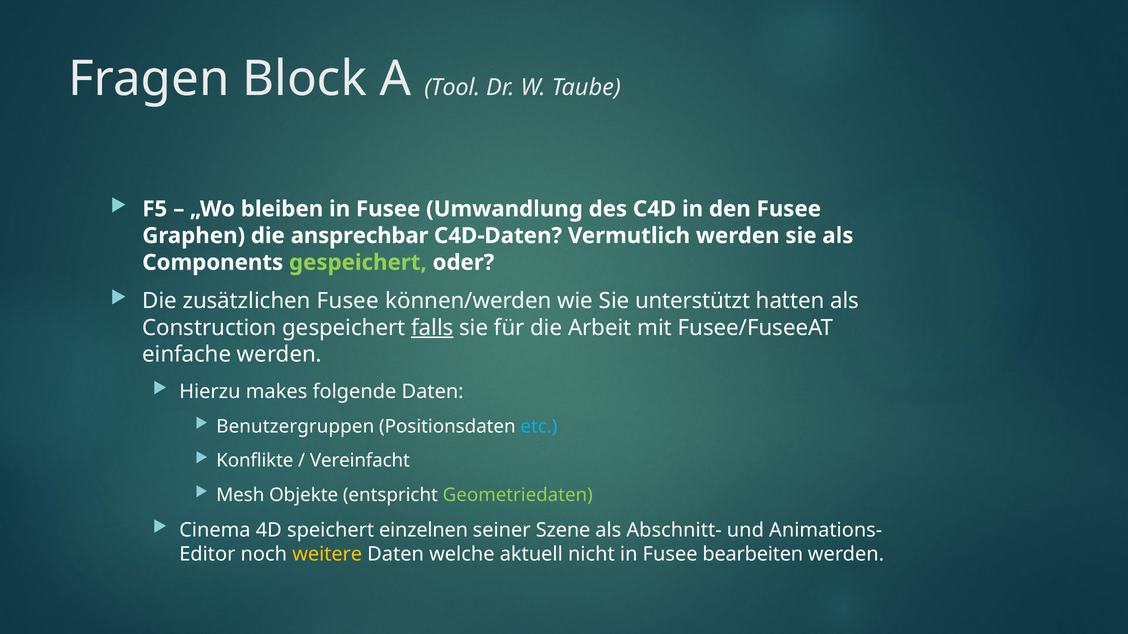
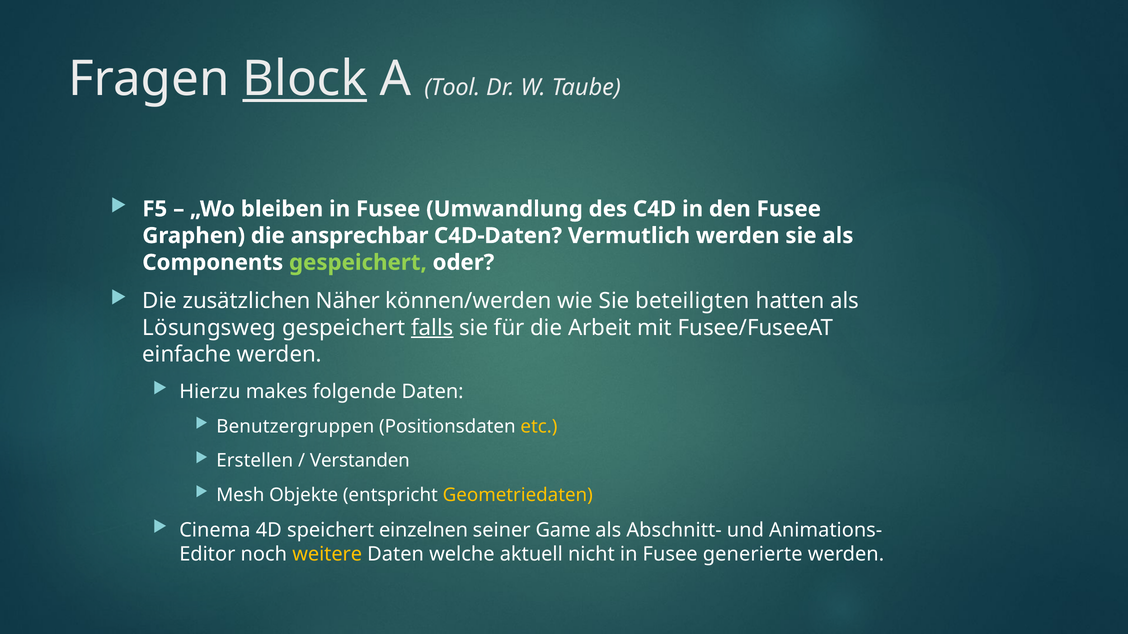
Block underline: none -> present
zusätzlichen Fusee: Fusee -> Näher
unterstützt: unterstützt -> beteiligten
Construction: Construction -> Lösungsweg
etc colour: light blue -> yellow
Konflikte: Konflikte -> Erstellen
Vereinfacht: Vereinfacht -> Verstanden
Geometriedaten colour: light green -> yellow
Szene: Szene -> Game
bearbeiten: bearbeiten -> generierte
